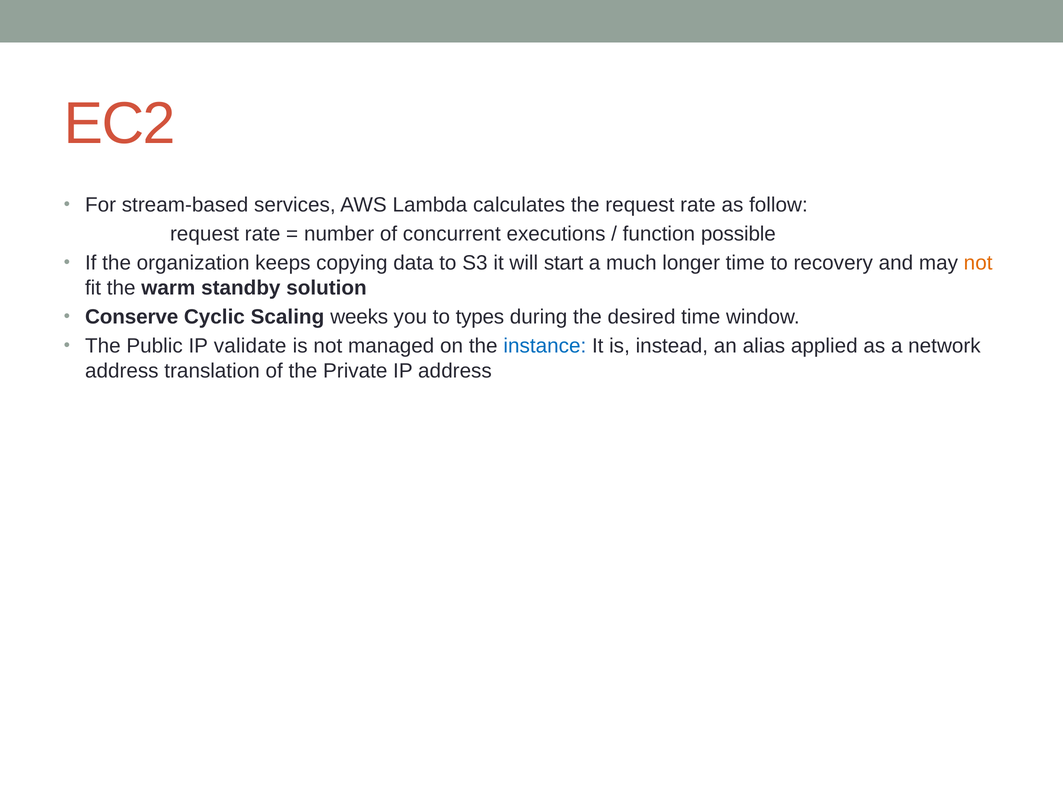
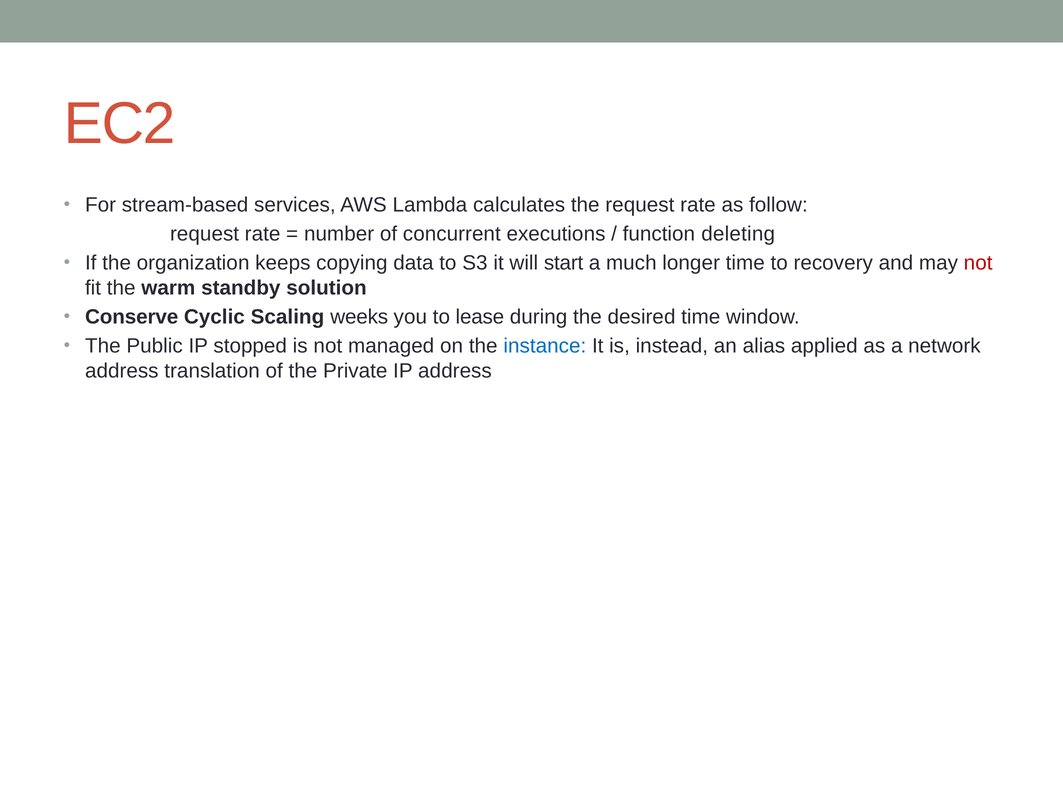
possible: possible -> deleting
not at (978, 263) colour: orange -> red
types: types -> lease
validate: validate -> stopped
